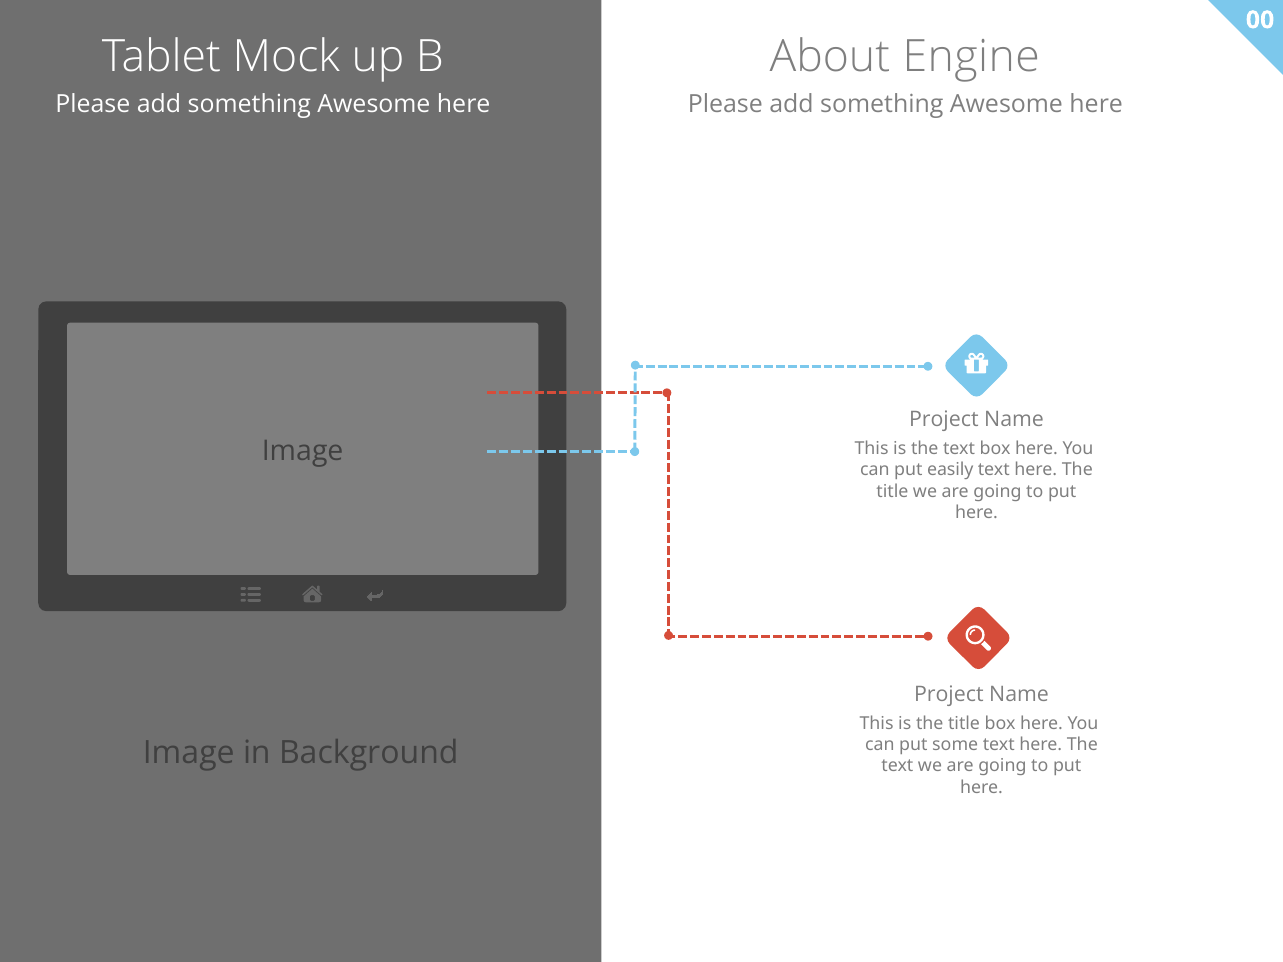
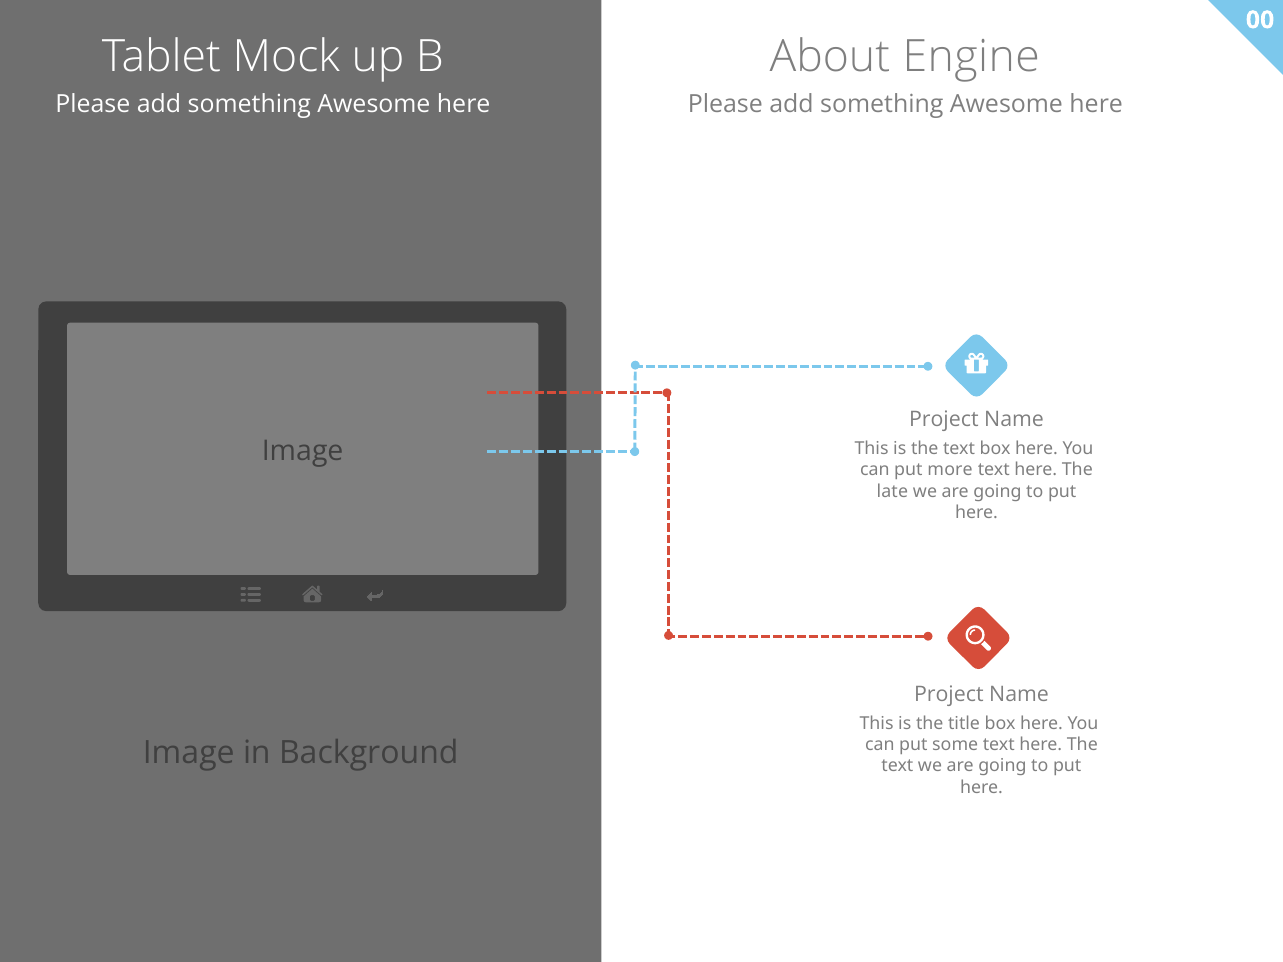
easily: easily -> more
title at (892, 492): title -> late
